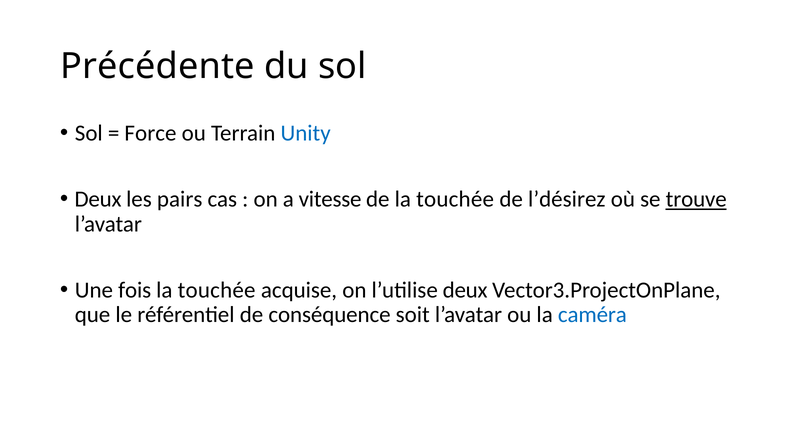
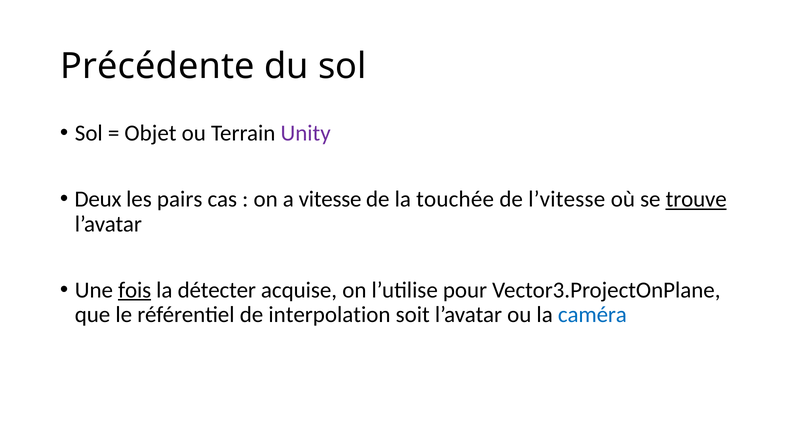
Force: Force -> Objet
Unity colour: blue -> purple
l’désirez: l’désirez -> l’vitesse
fois underline: none -> present
touchée at (217, 290): touchée -> détecter
l’utilise deux: deux -> pour
conséquence: conséquence -> interpolation
